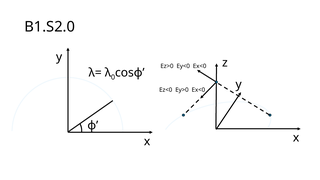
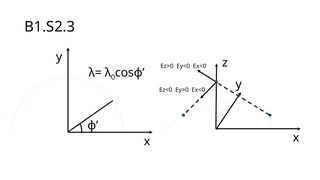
B1.S2.0: B1.S2.0 -> B1.S2.3
